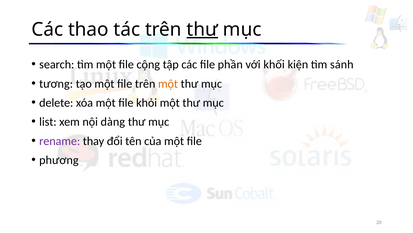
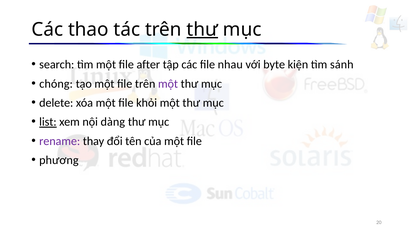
cộng: cộng -> after
phần: phần -> nhau
khối: khối -> byte
tương: tương -> chóng
một at (168, 83) colour: orange -> purple
list underline: none -> present
